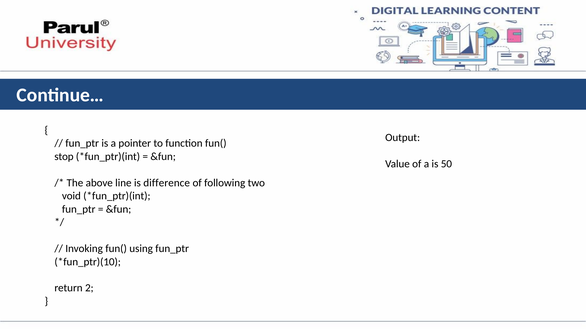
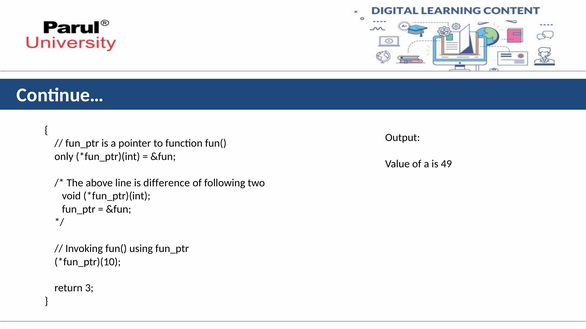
stop: stop -> only
50: 50 -> 49
2: 2 -> 3
